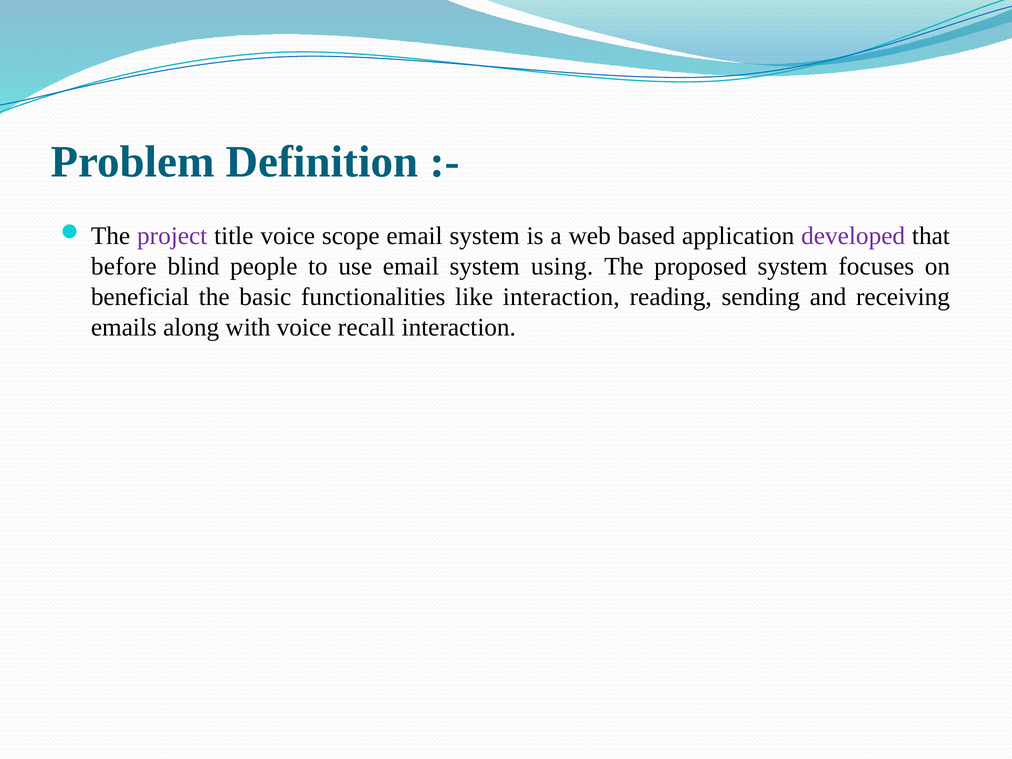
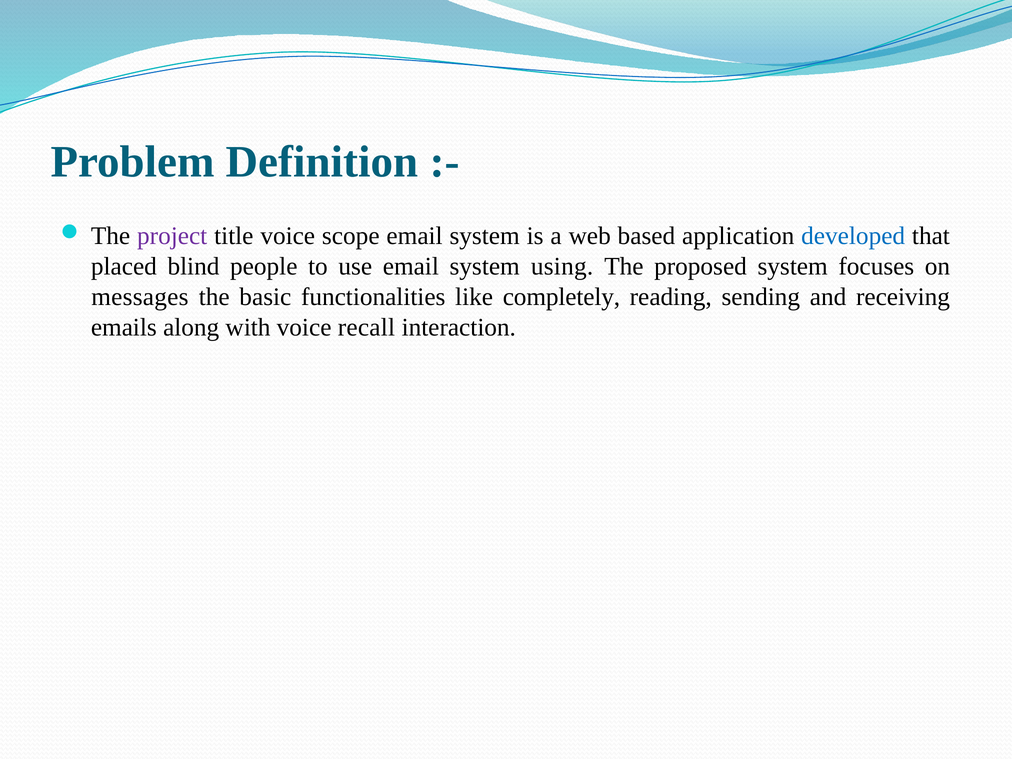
developed colour: purple -> blue
before: before -> placed
beneficial: beneficial -> messages
like interaction: interaction -> completely
